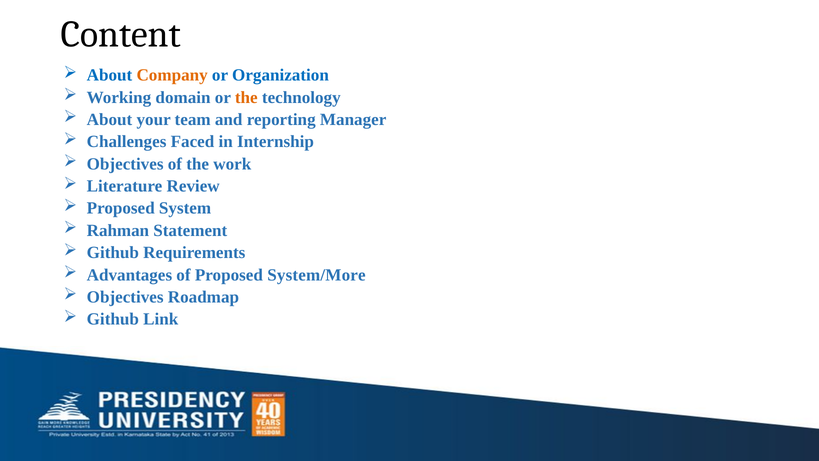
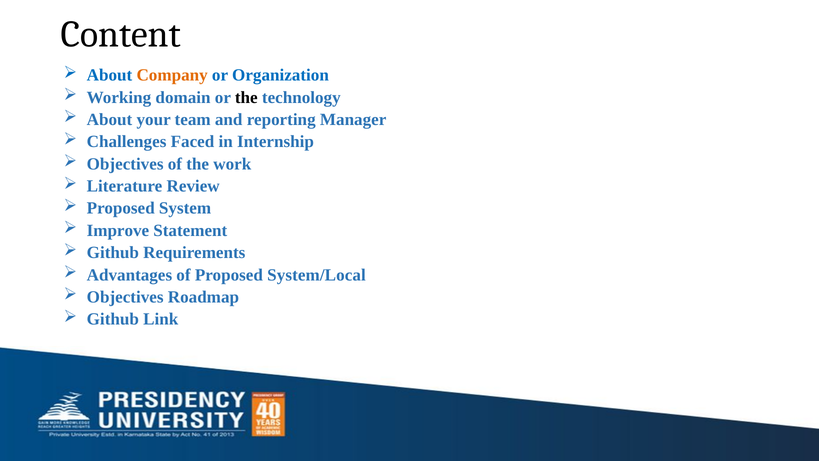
the at (246, 97) colour: orange -> black
Rahman: Rahman -> Improve
System/More: System/More -> System/Local
